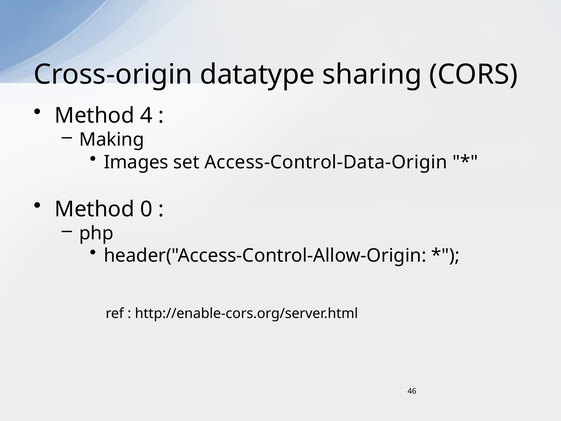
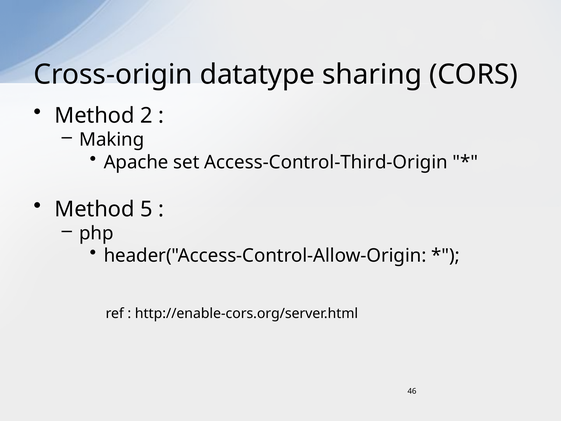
4: 4 -> 2
Images: Images -> Apache
Access-Control-Data-Origin: Access-Control-Data-Origin -> Access-Control-Third-Origin
0: 0 -> 5
